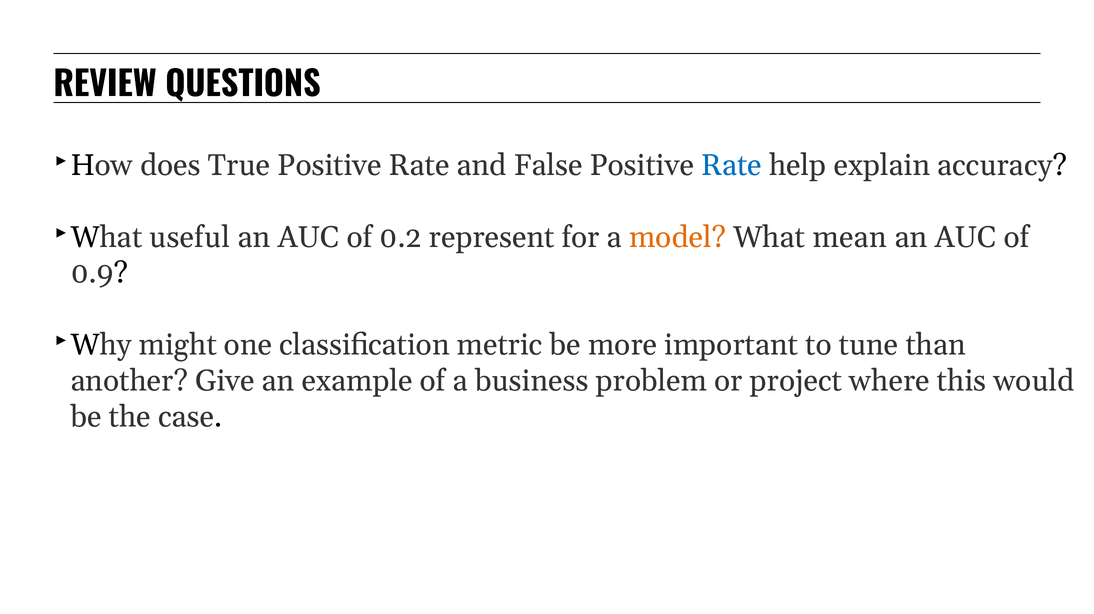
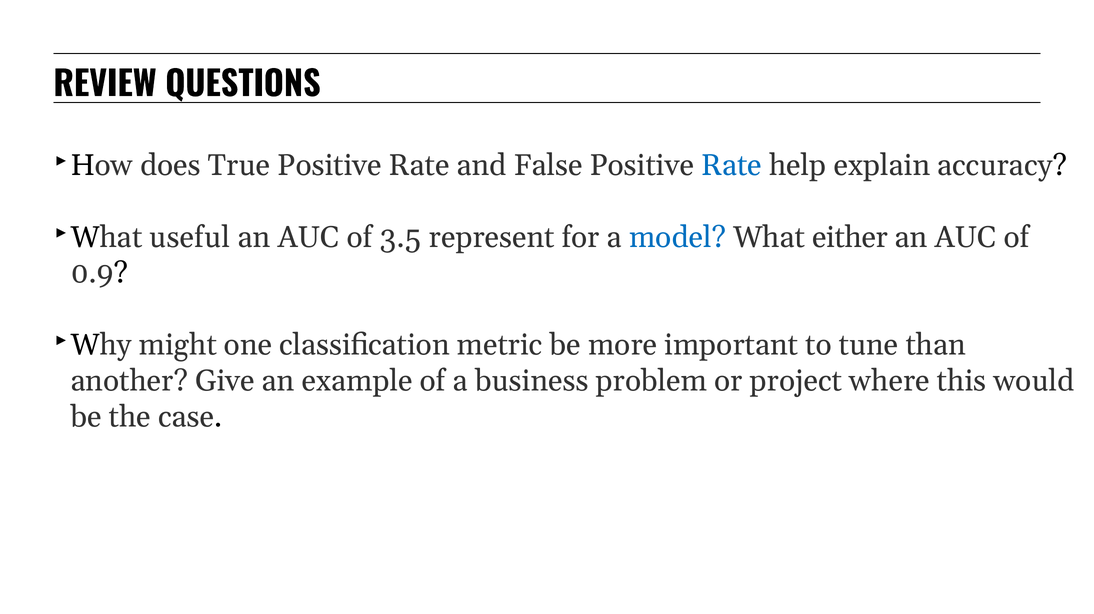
0.2: 0.2 -> 3.5
model colour: orange -> blue
mean: mean -> either
